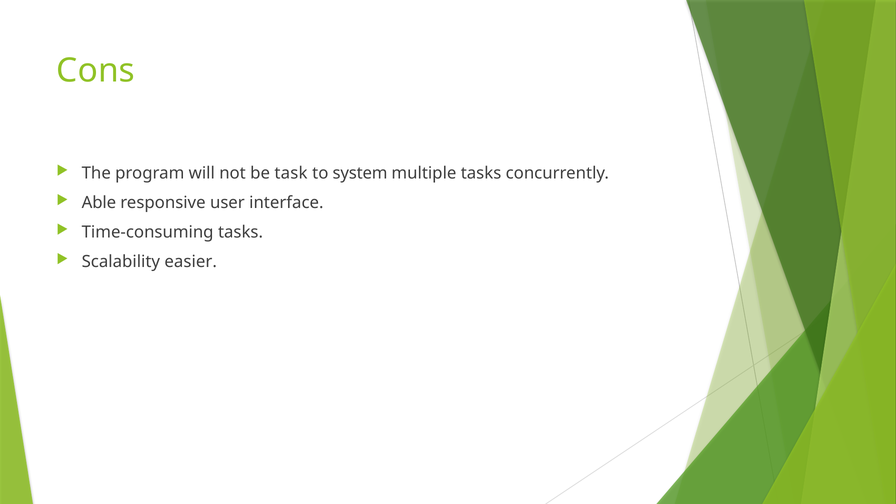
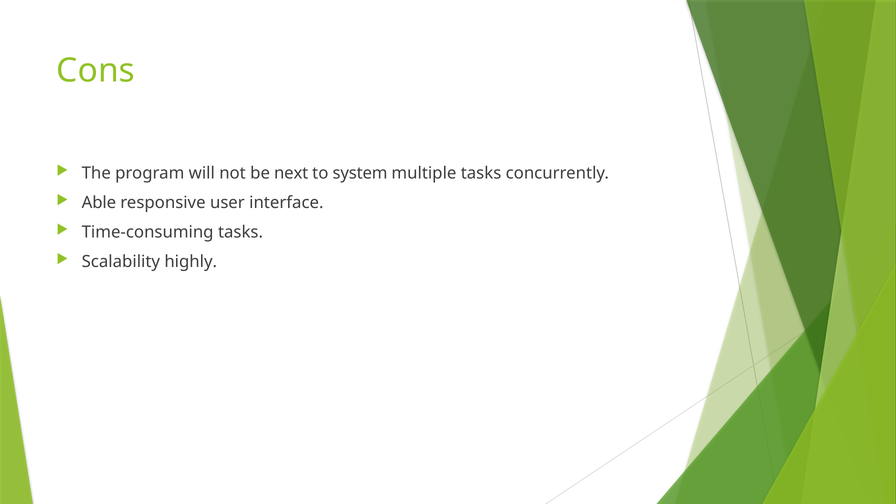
task: task -> next
easier: easier -> highly
